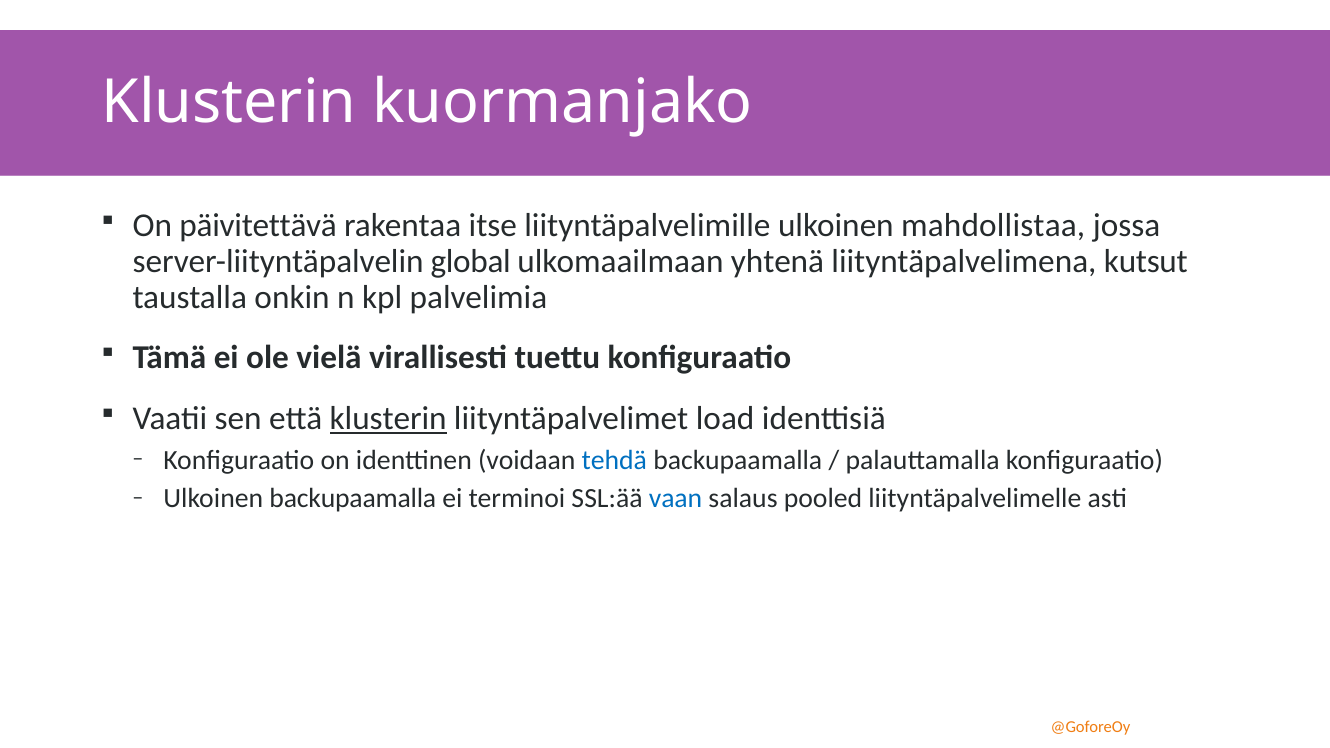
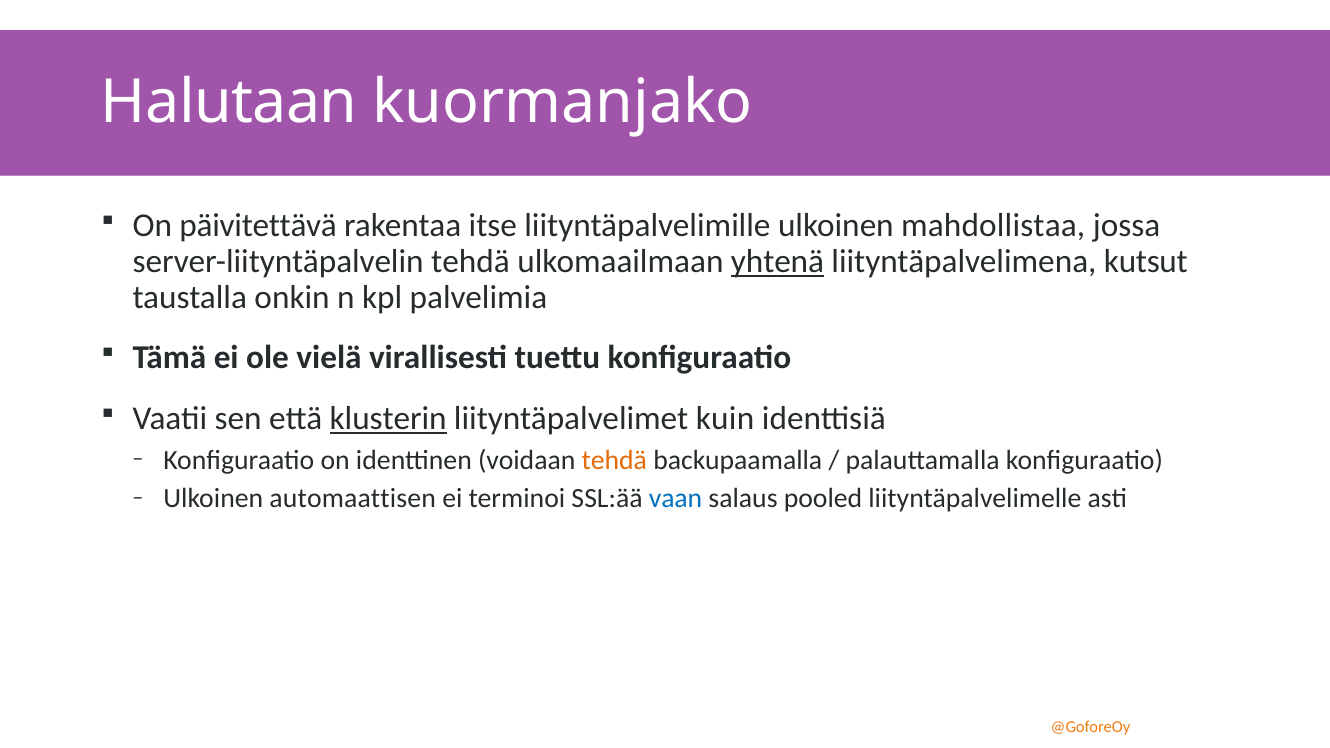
Klusterin at (229, 102): Klusterin -> Halutaan
server-liityntäpalvelin global: global -> tehdä
yhtenä underline: none -> present
load: load -> kuin
tehdä at (614, 460) colour: blue -> orange
Ulkoinen backupaamalla: backupaamalla -> automaattisen
